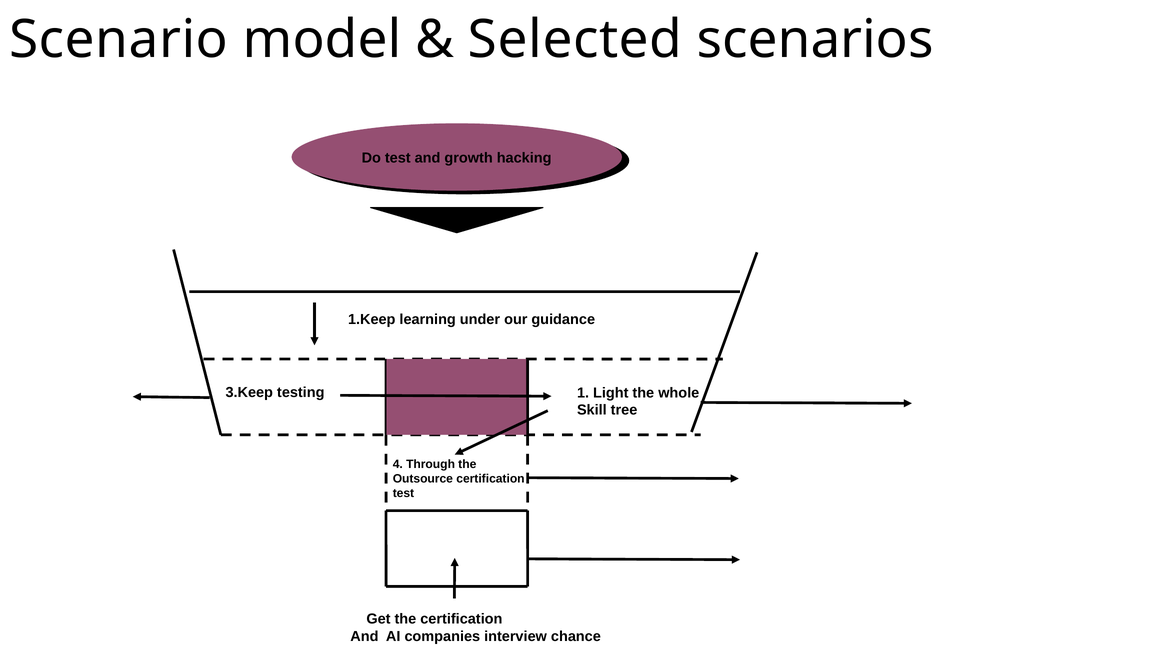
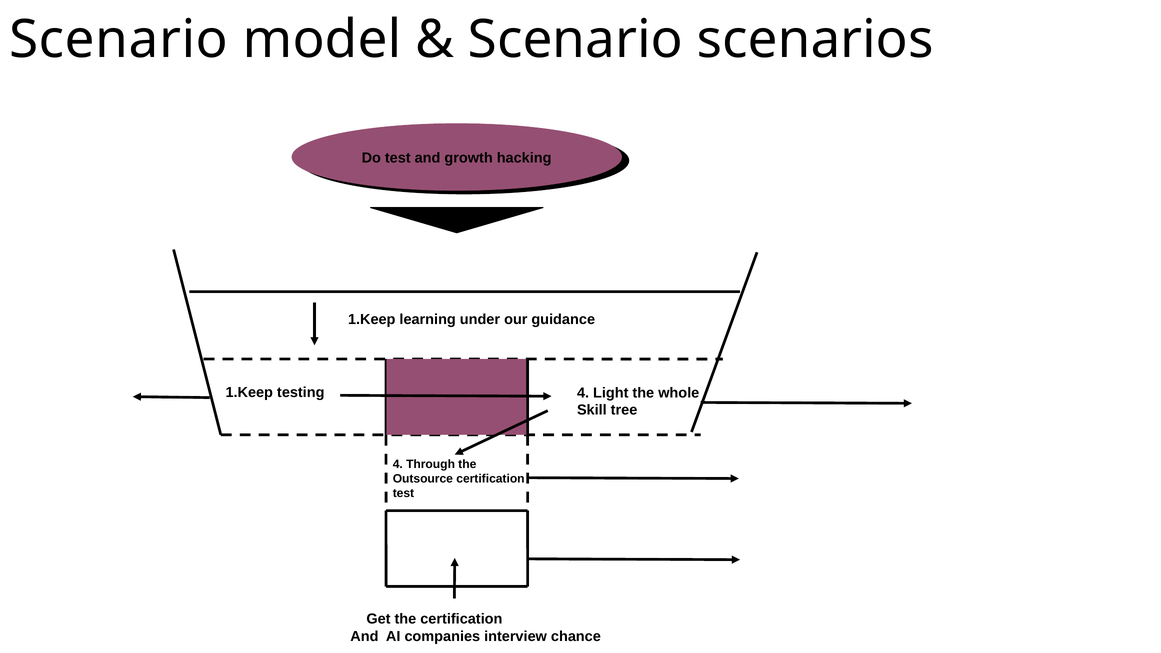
Selected at (575, 40): Selected -> Scenario
3.Keep at (249, 392): 3.Keep -> 1.Keep
testing 1: 1 -> 4
